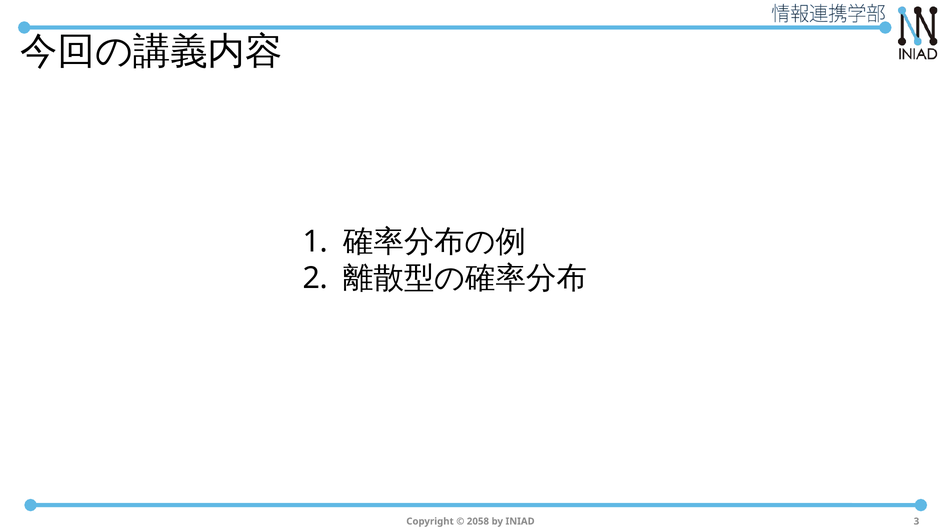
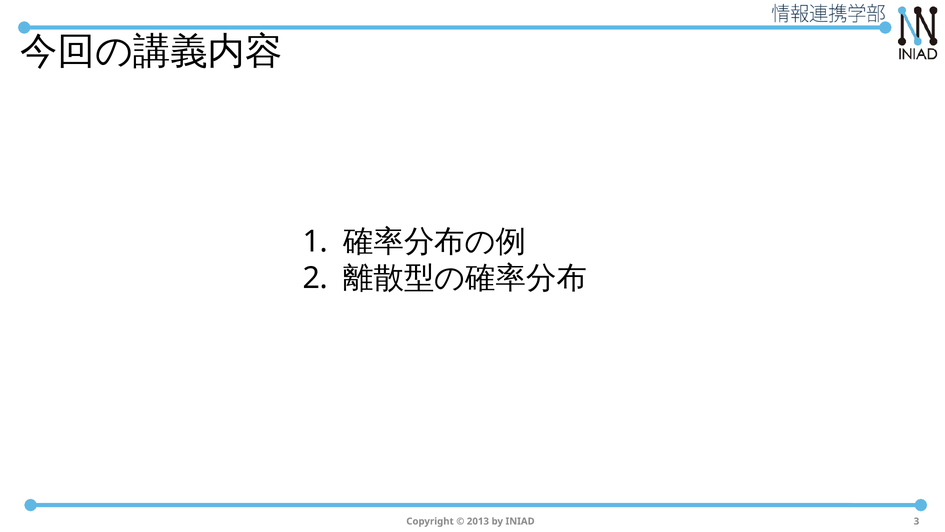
2058: 2058 -> 2013
